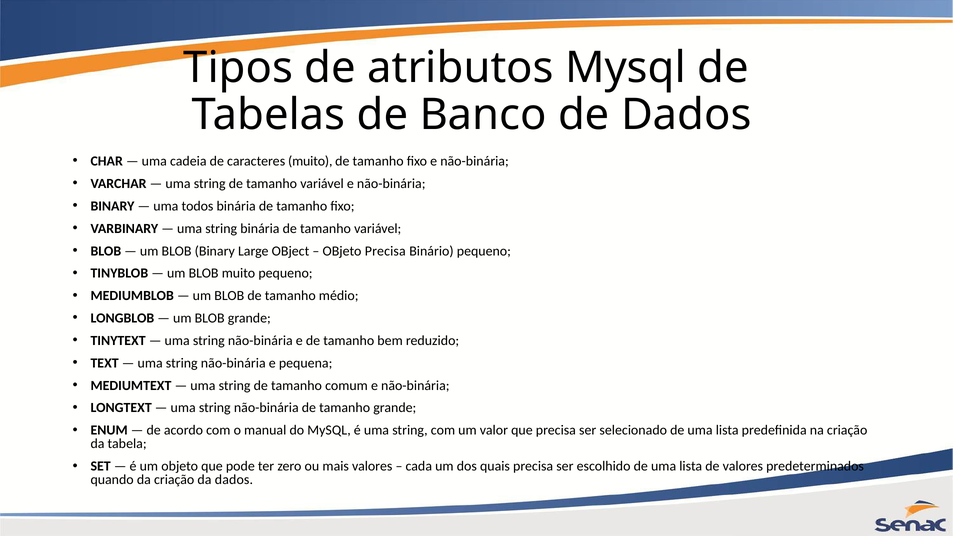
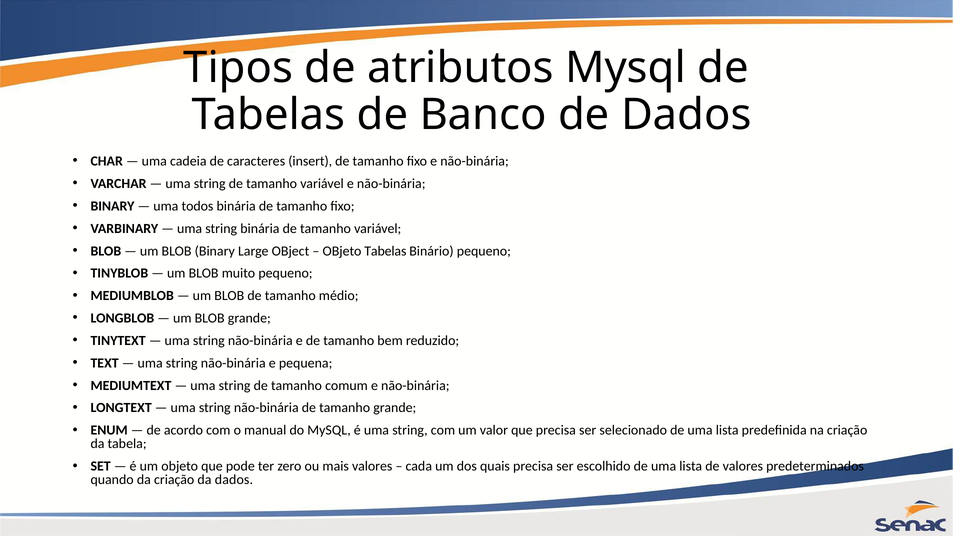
caracteres muito: muito -> insert
OBjeto Precisa: Precisa -> Tabelas
